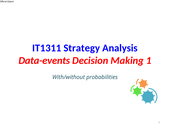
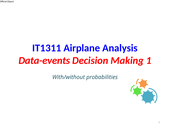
Strategy: Strategy -> Airplane
